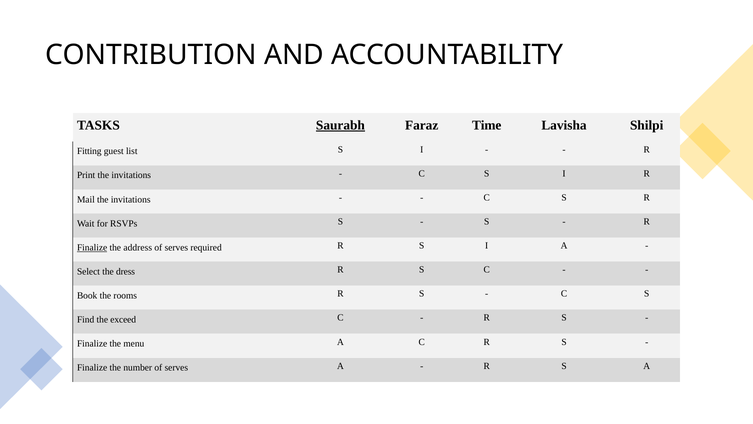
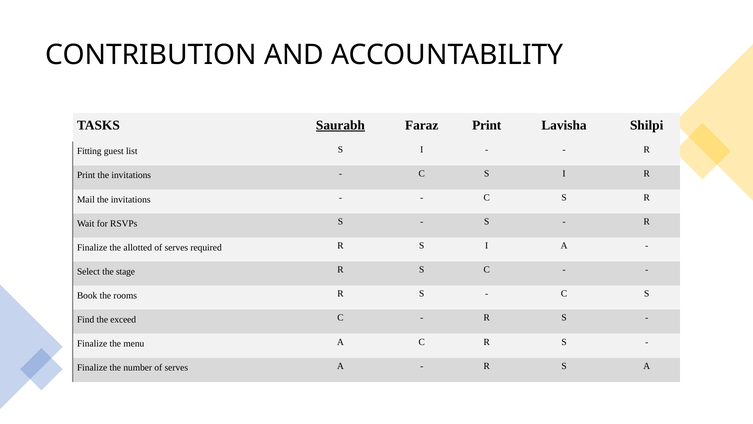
Faraz Time: Time -> Print
Finalize at (92, 247) underline: present -> none
address: address -> allotted
dress: dress -> stage
